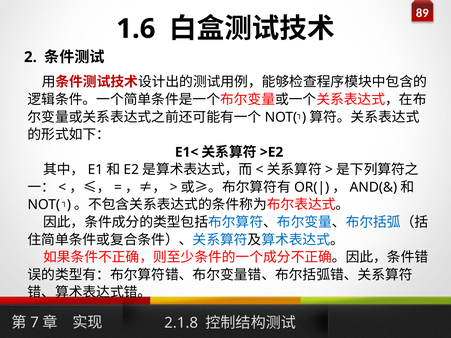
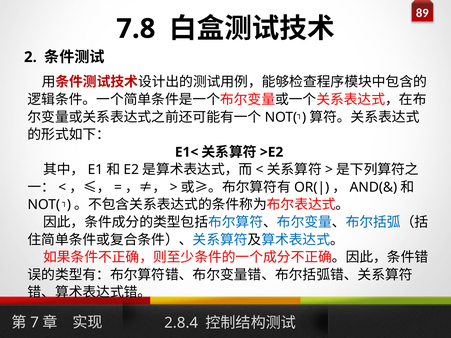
1.6: 1.6 -> 7.8
2.1.8: 2.1.8 -> 2.8.4
